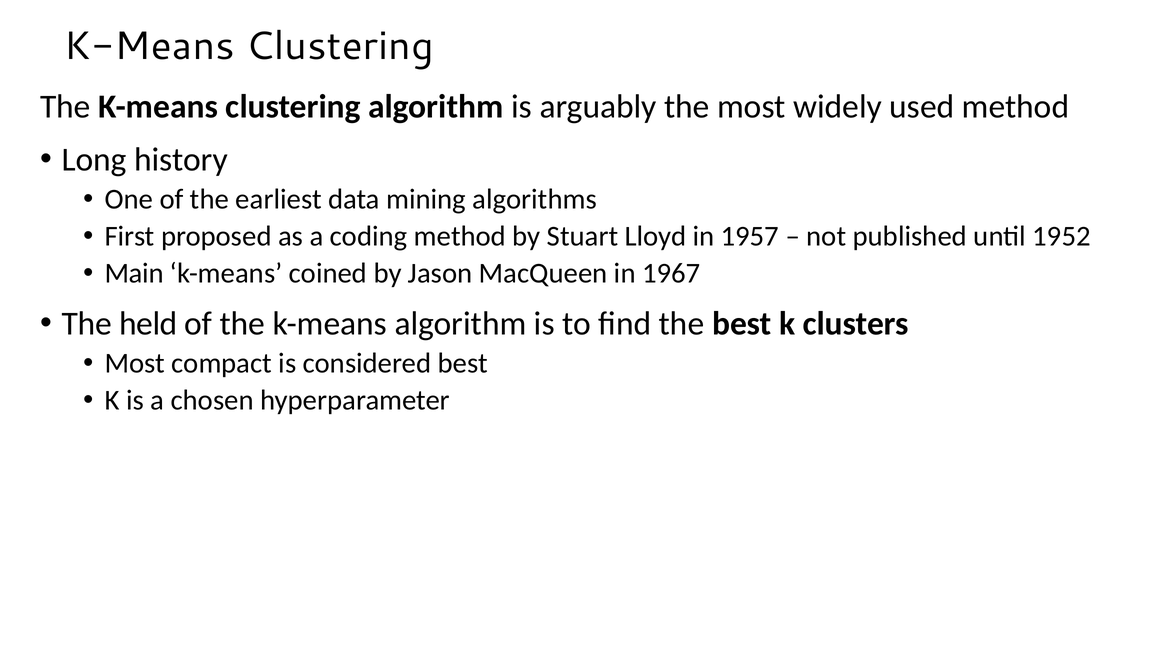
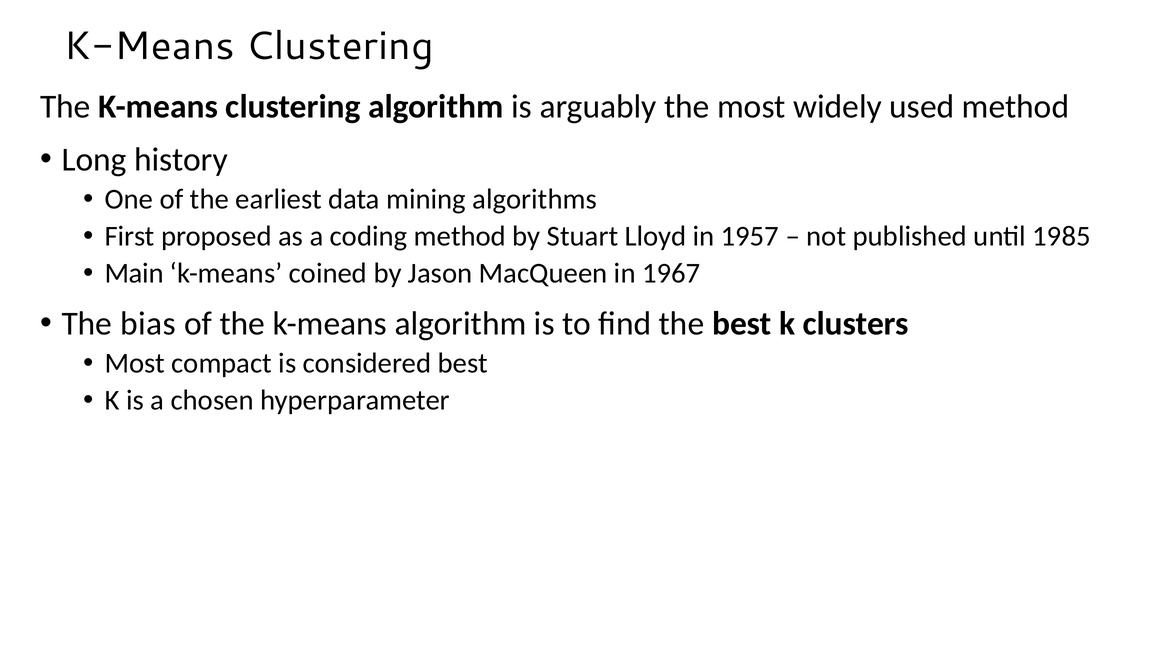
1952: 1952 -> 1985
held: held -> bias
